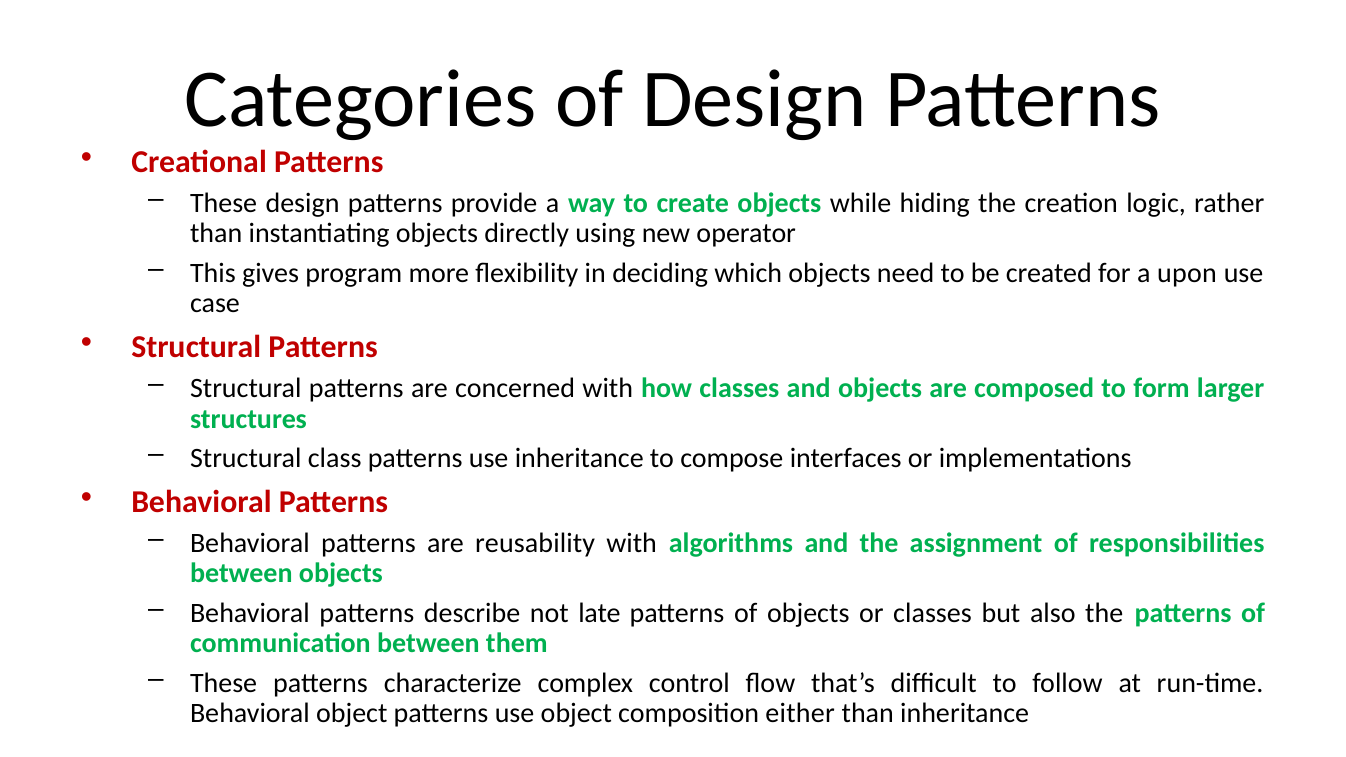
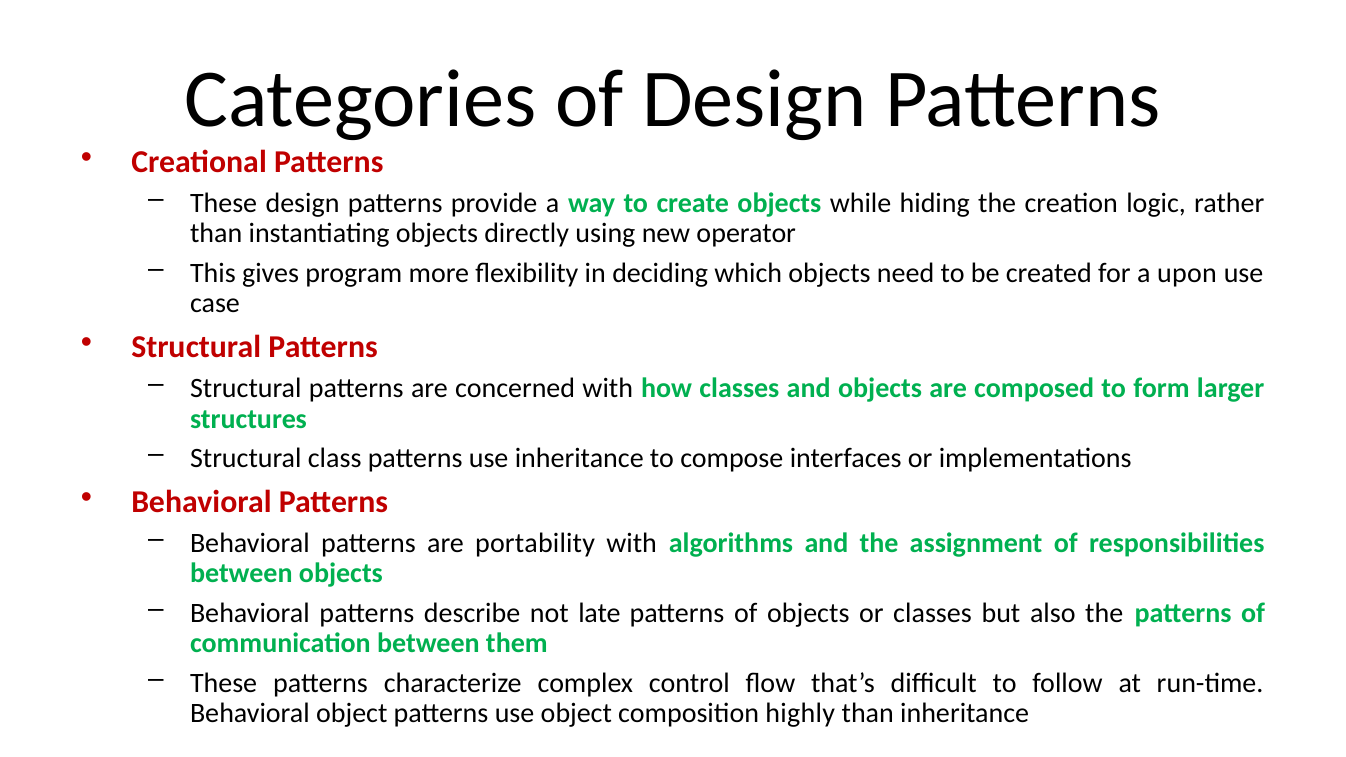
reusability: reusability -> portability
either: either -> highly
